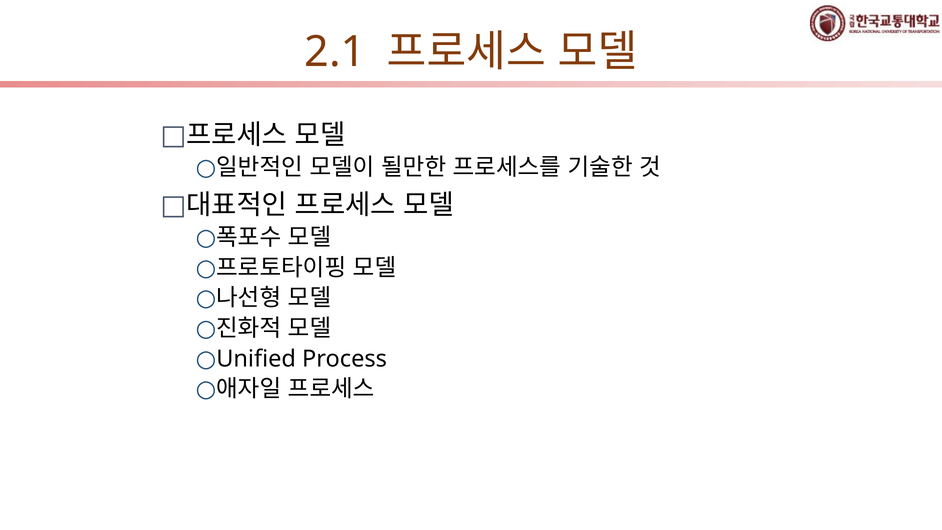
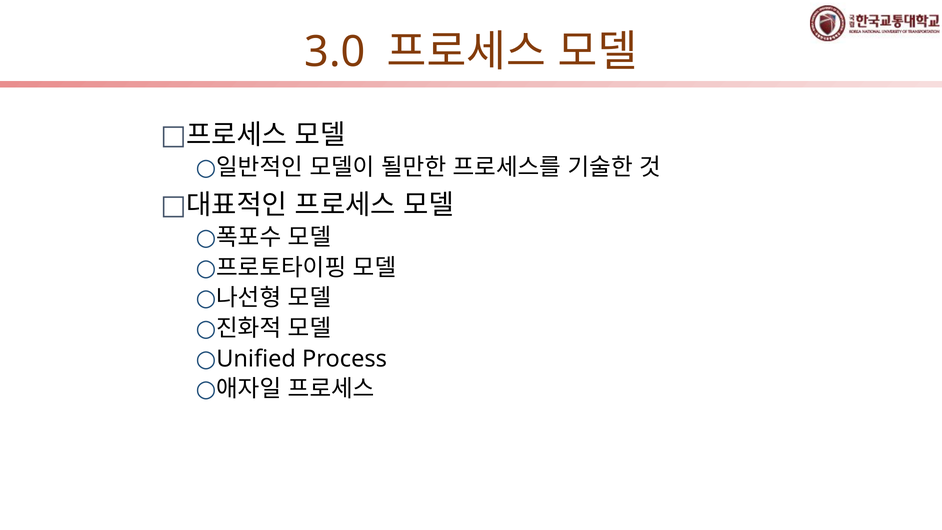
2.1: 2.1 -> 3.0
